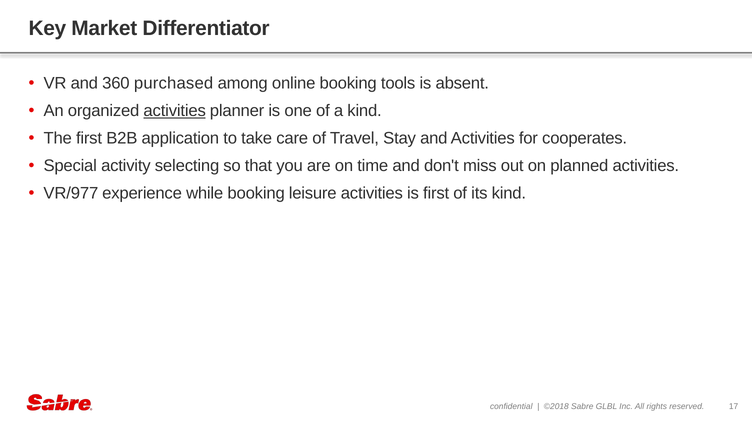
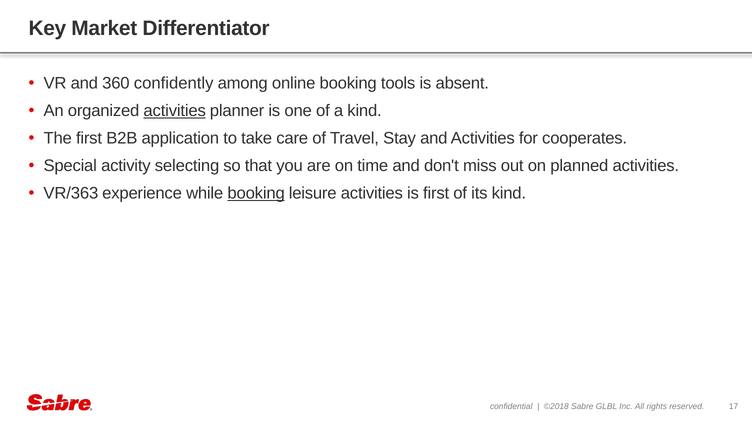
purchased: purchased -> confidently
VR/977: VR/977 -> VR/363
booking at (256, 193) underline: none -> present
